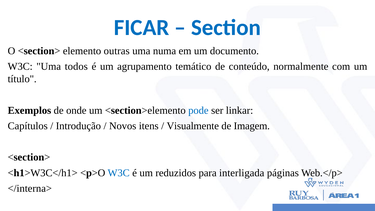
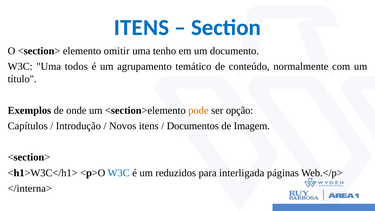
FICAR at (142, 28): FICAR -> ITENS
outras: outras -> omitir
numa: numa -> tenho
pode colour: blue -> orange
linkar: linkar -> opção
Visualmente: Visualmente -> Documentos
